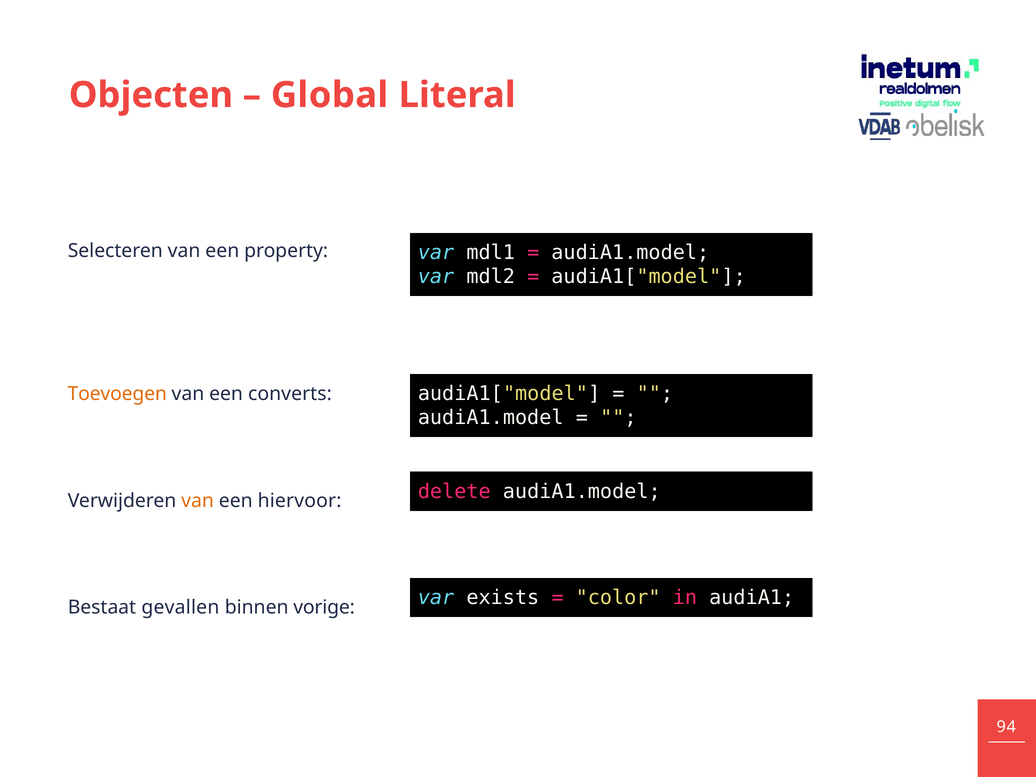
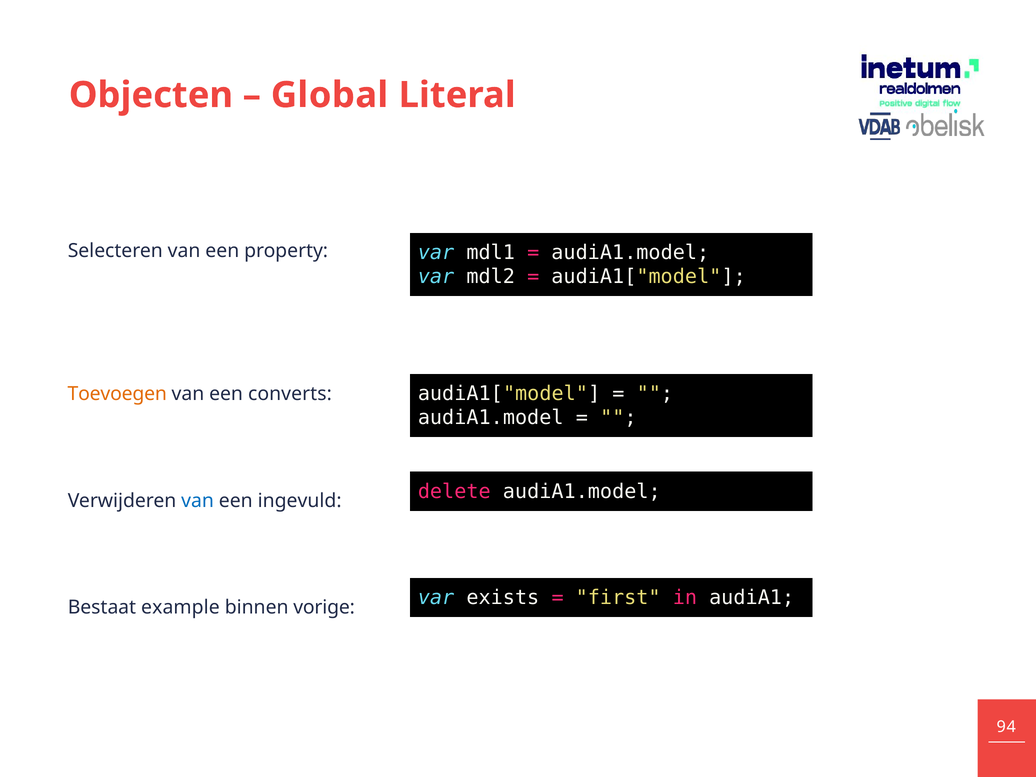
van at (198, 501) colour: orange -> blue
hiervoor: hiervoor -> ingevuld
color: color -> first
gevallen: gevallen -> example
